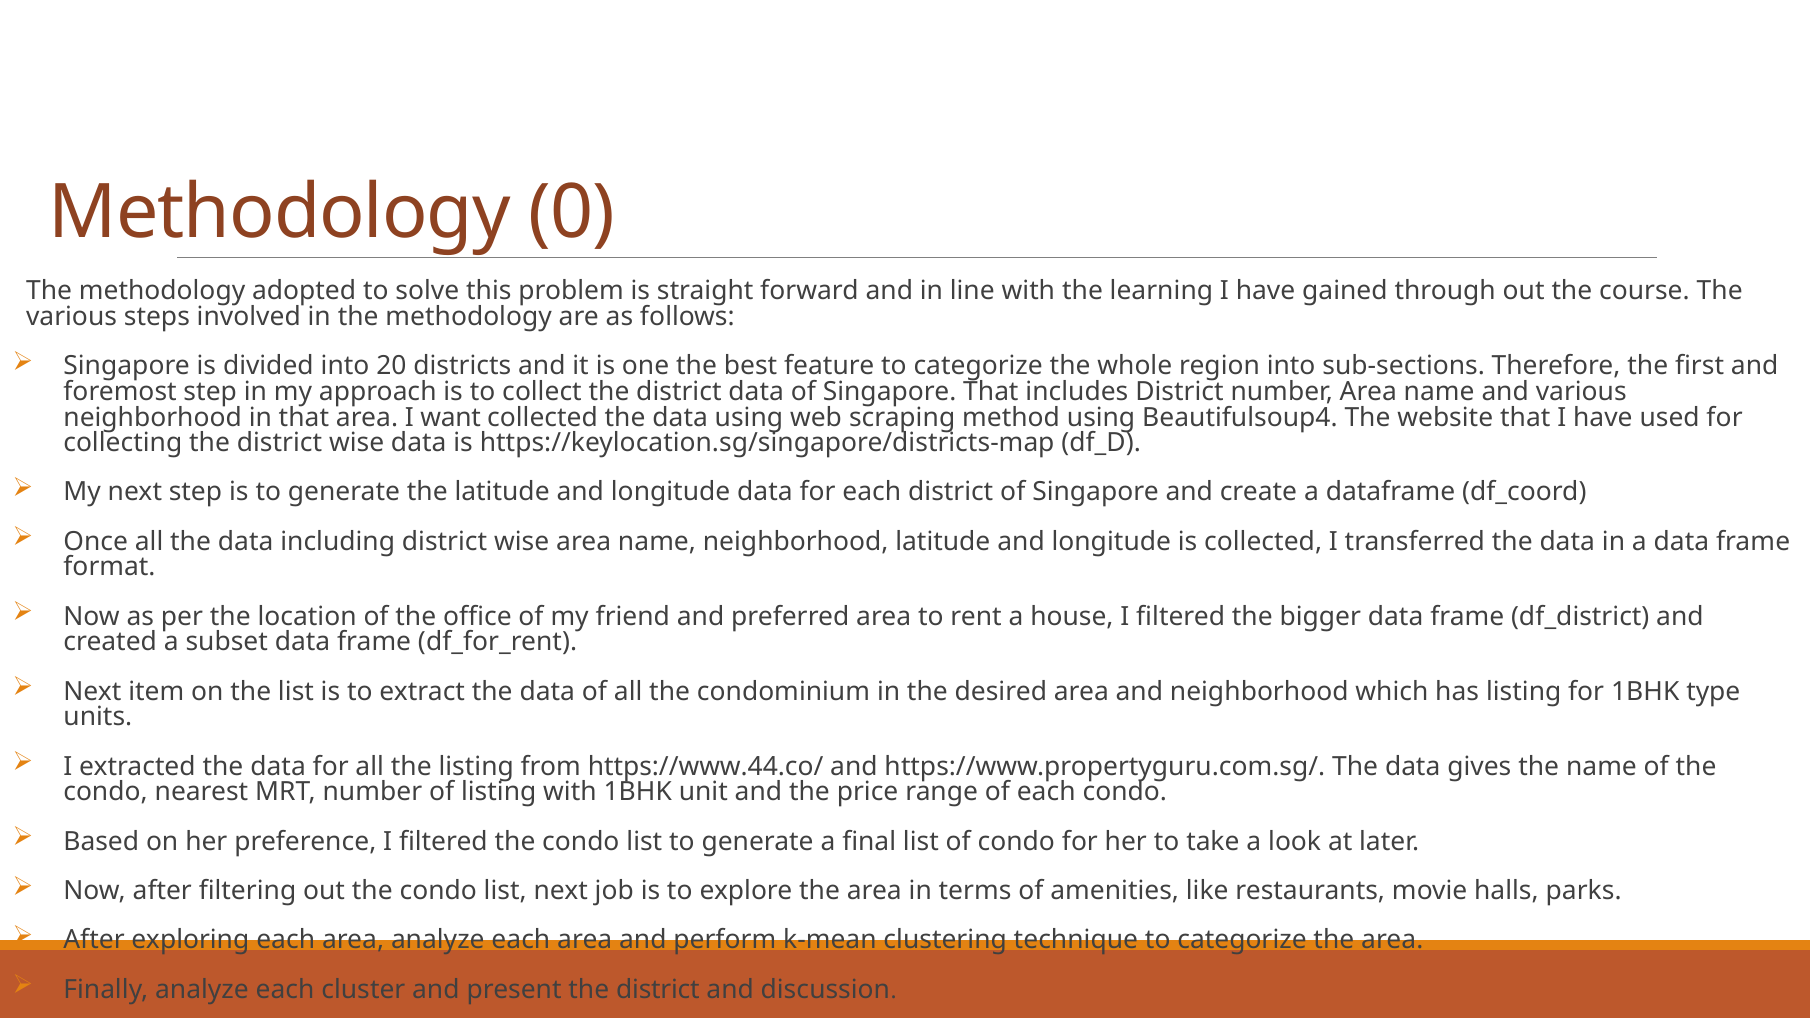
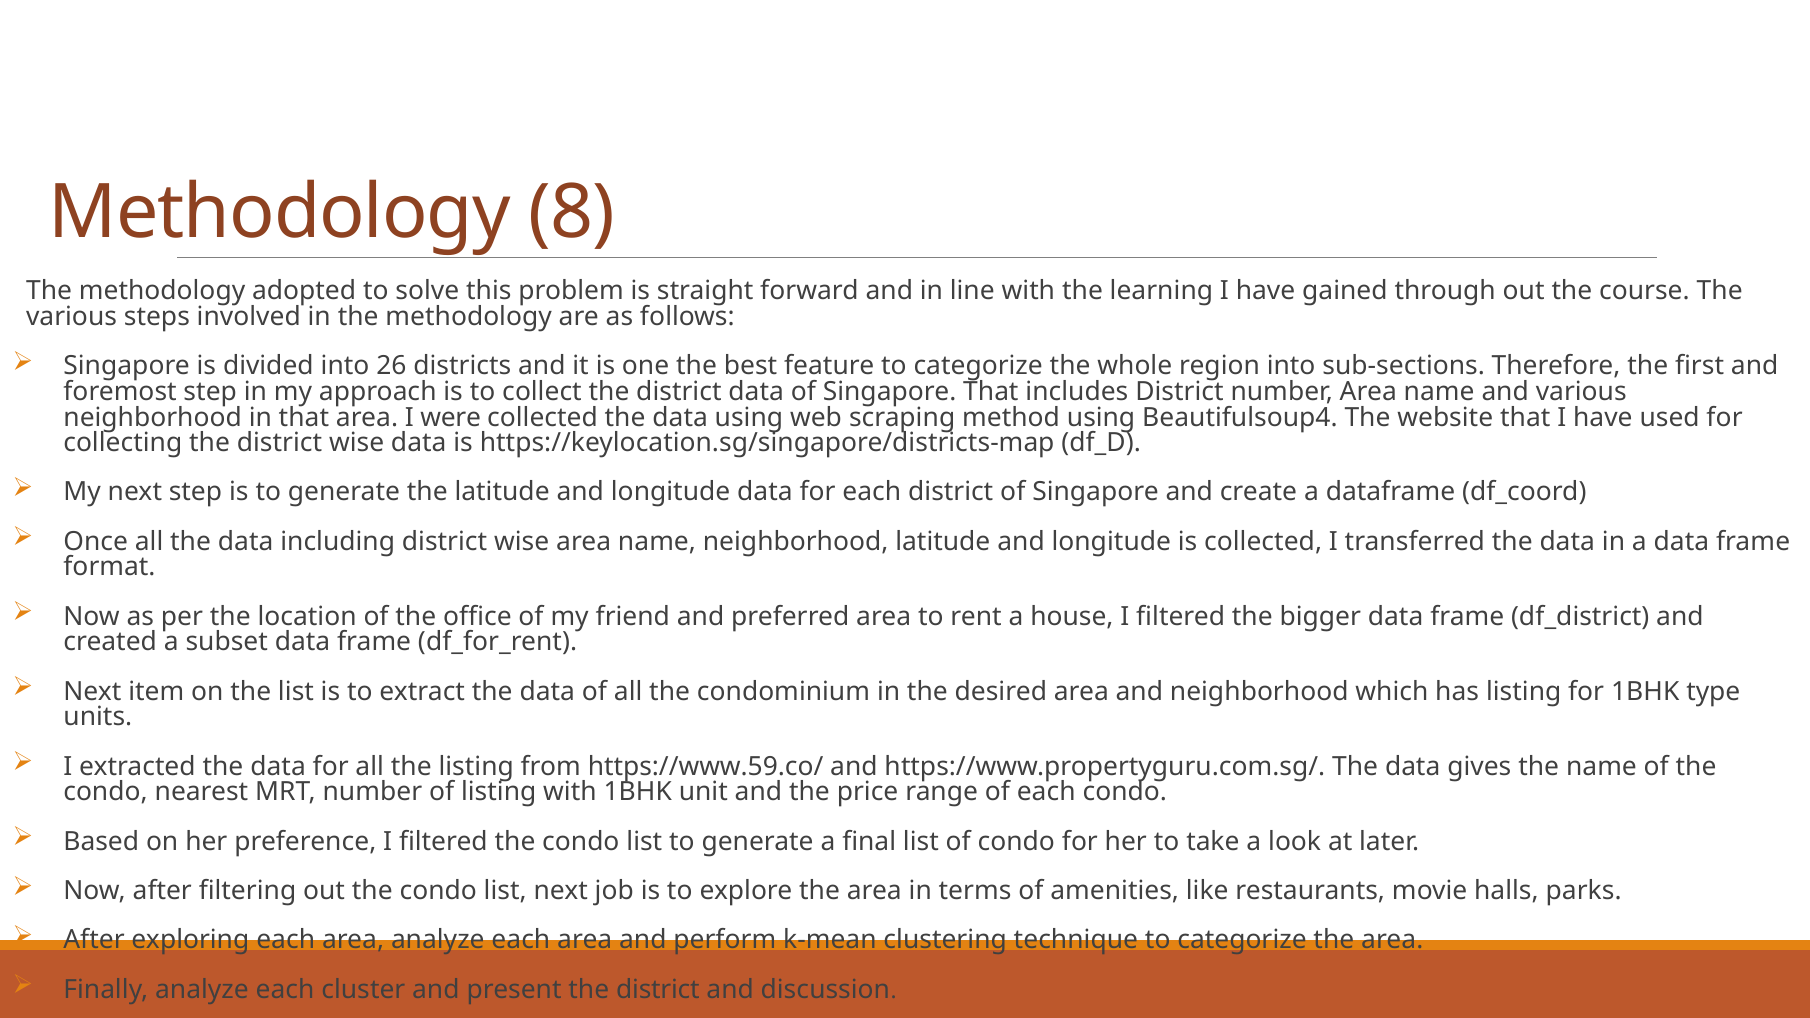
0: 0 -> 8
20: 20 -> 26
want: want -> were
https://www.44.co/: https://www.44.co/ -> https://www.59.co/
